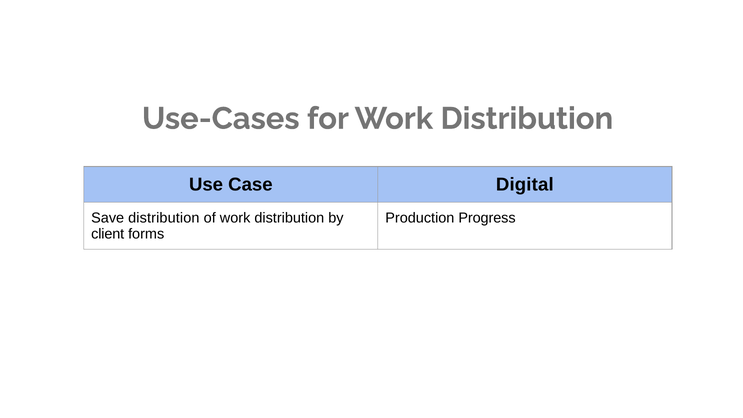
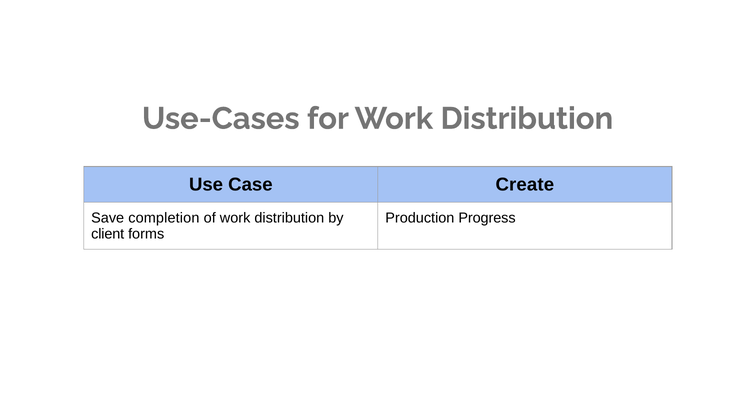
Digital: Digital -> Create
Save distribution: distribution -> completion
